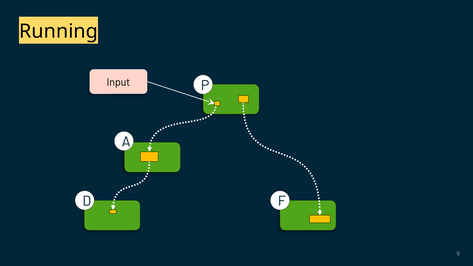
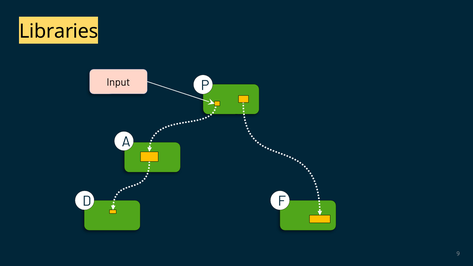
Running: Running -> Libraries
